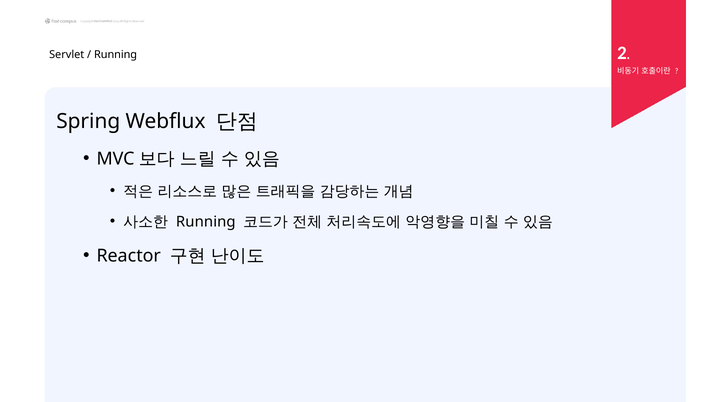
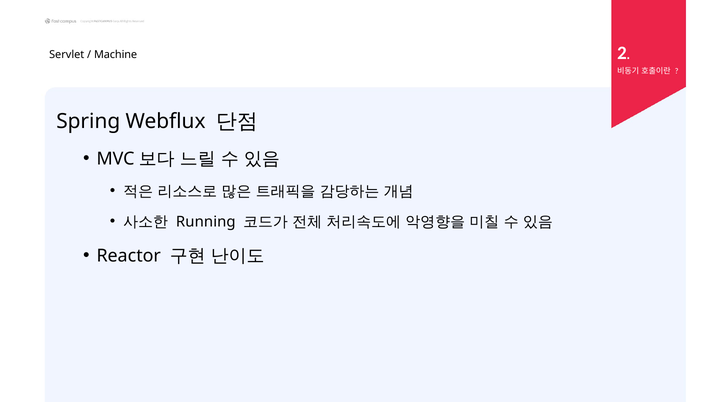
Running at (116, 55): Running -> Machine
